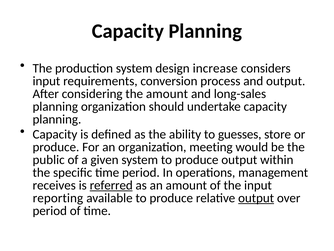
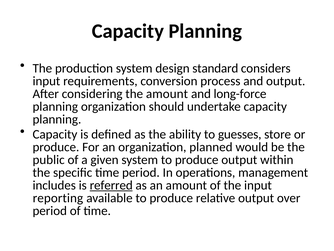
increase: increase -> standard
long-sales: long-sales -> long-force
meeting: meeting -> planned
receives: receives -> includes
output at (256, 198) underline: present -> none
